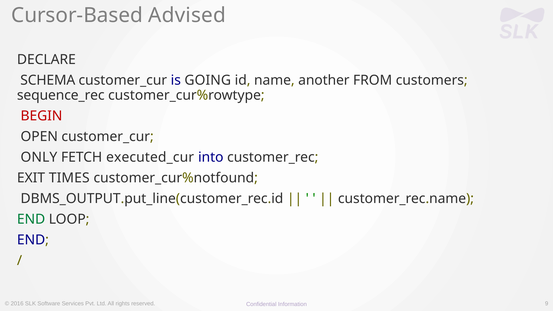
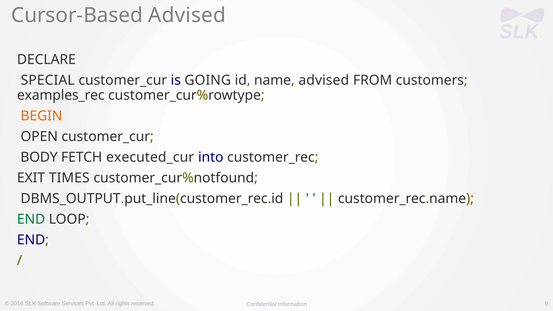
SCHEMA: SCHEMA -> SPECIAL
name another: another -> advised
sequence_rec: sequence_rec -> examples_rec
BEGIN colour: red -> orange
ONLY: ONLY -> BODY
